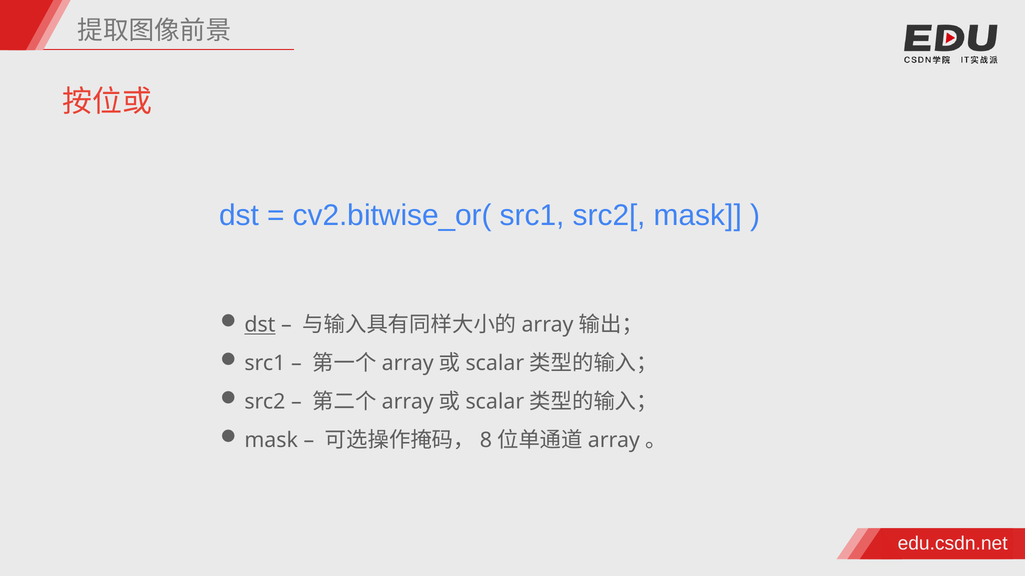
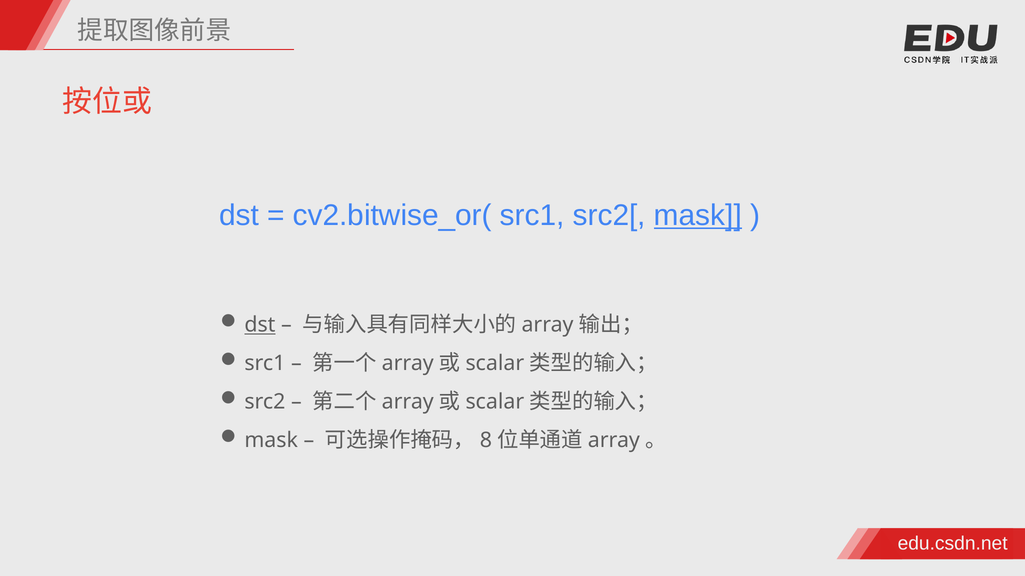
mask at (698, 216) underline: none -> present
